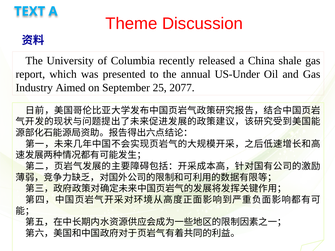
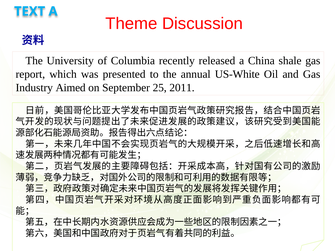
US-Under: US-Under -> US-White
2077: 2077 -> 2011
